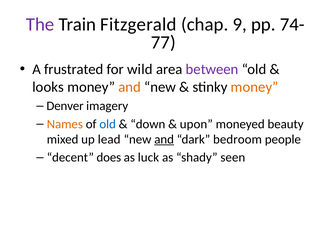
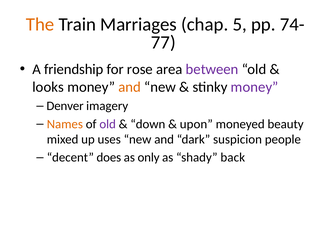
The colour: purple -> orange
Fitzgerald: Fitzgerald -> Marriages
9: 9 -> 5
frustrated: frustrated -> friendship
wild: wild -> rose
money at (255, 87) colour: orange -> purple
old at (108, 124) colour: blue -> purple
lead: lead -> uses
and at (164, 140) underline: present -> none
bedroom: bedroom -> suspicion
luck: luck -> only
seen: seen -> back
